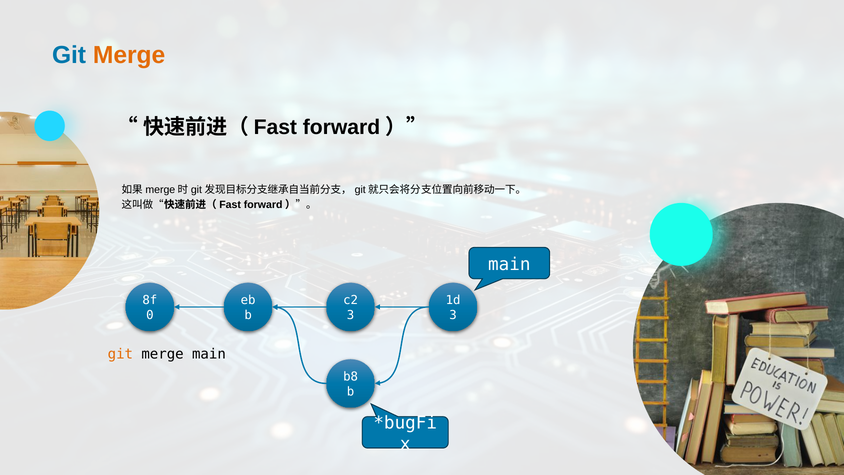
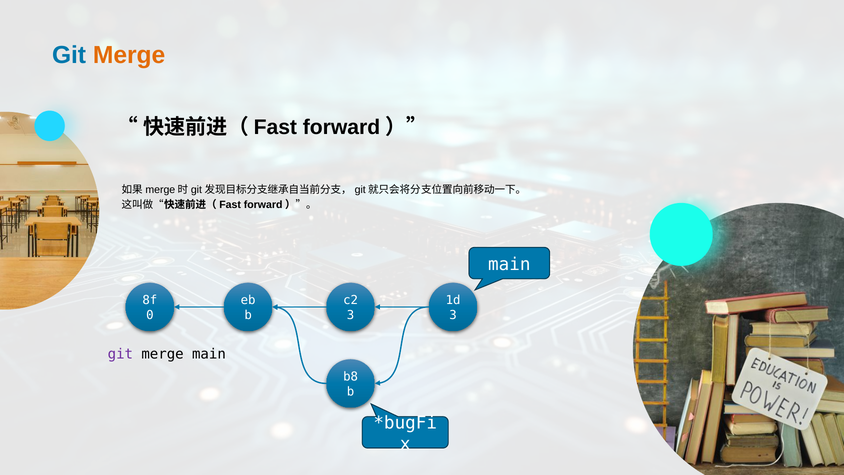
git at (120, 354) colour: orange -> purple
